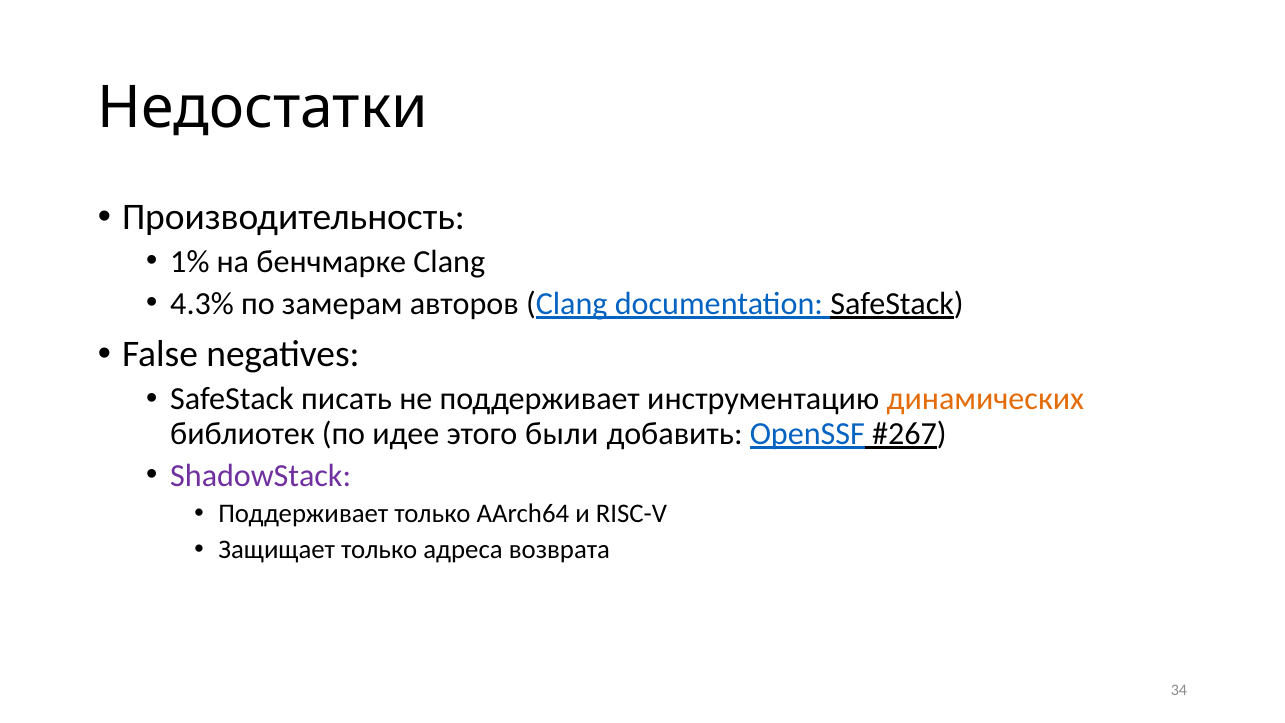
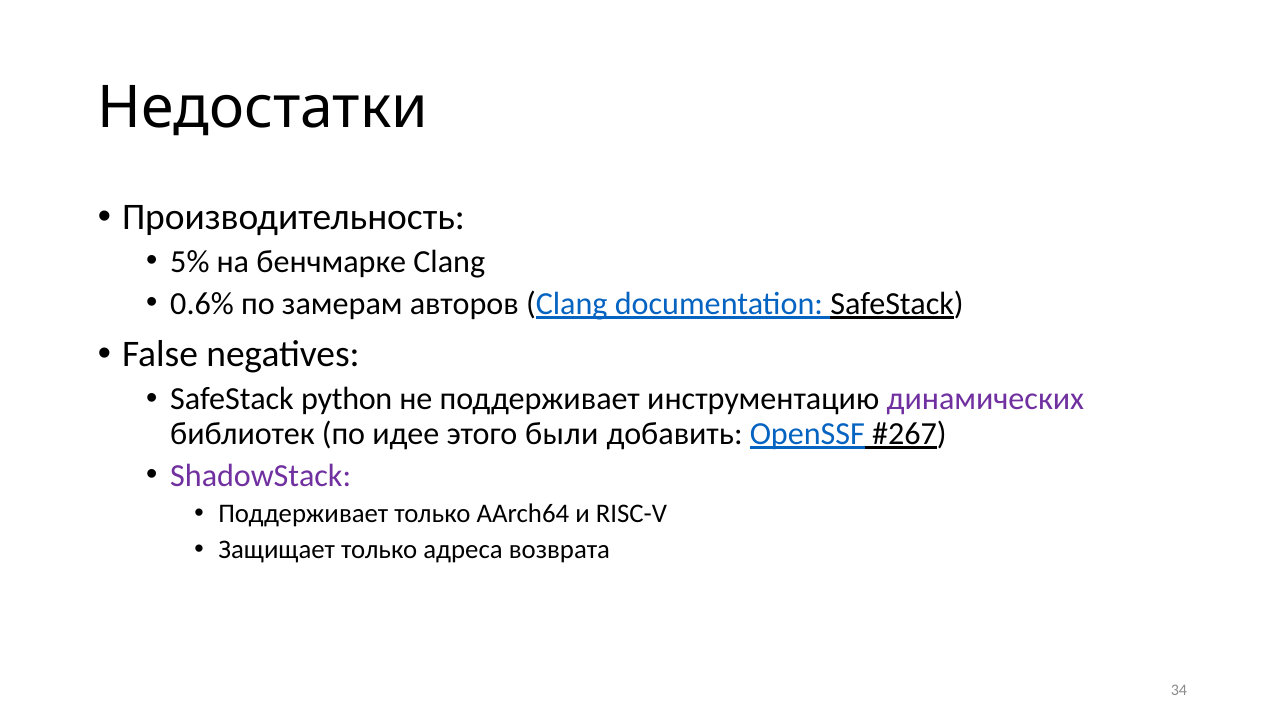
1%: 1% -> 5%
4.3%: 4.3% -> 0.6%
писать: писать -> python
динамических colour: orange -> purple
